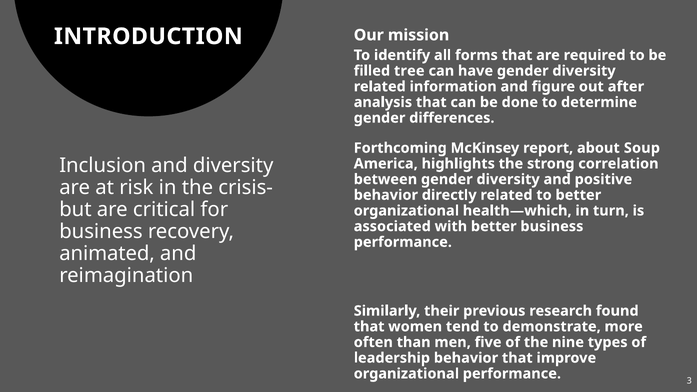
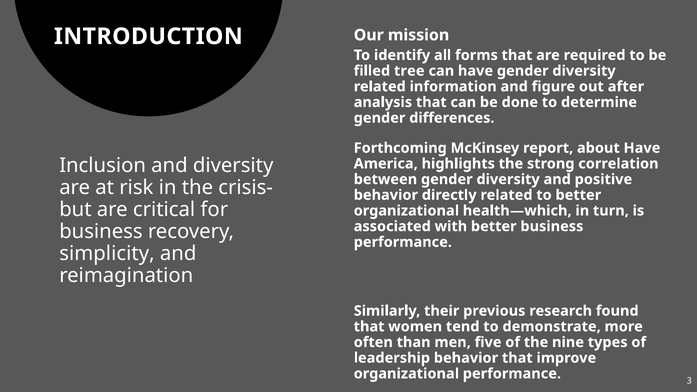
about Soup: Soup -> Have
animated: animated -> simplicity
